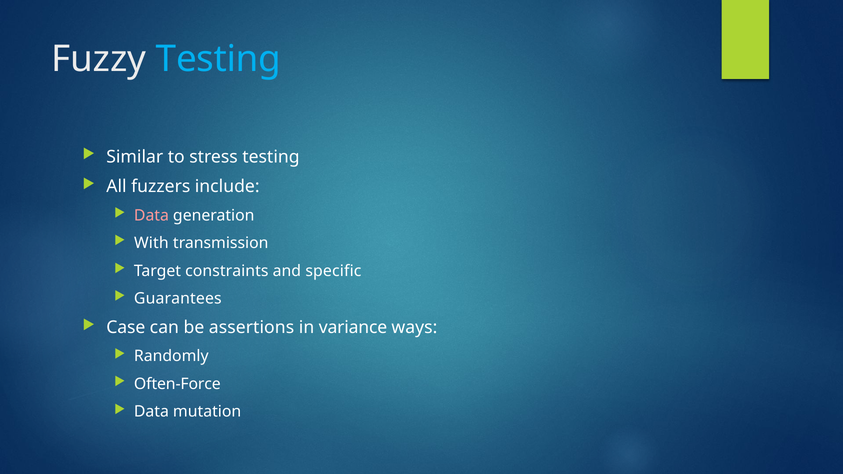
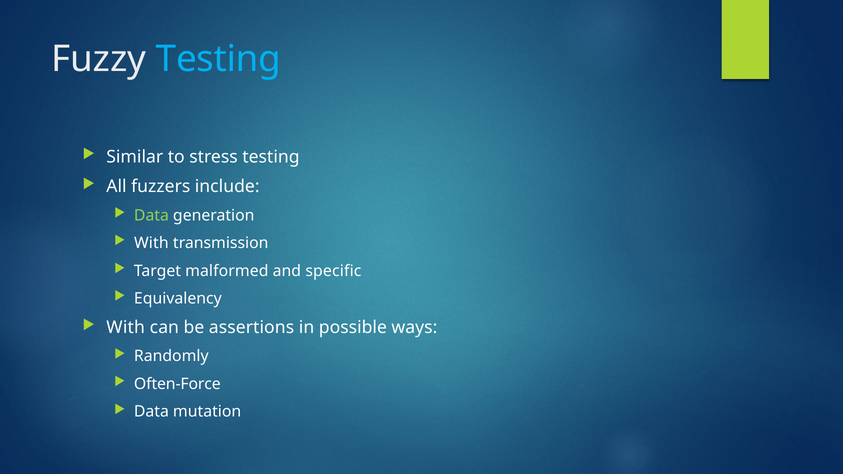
Data at (151, 215) colour: pink -> light green
constraints: constraints -> malformed
Guarantees: Guarantees -> Equivalency
Case at (126, 328): Case -> With
variance: variance -> possible
